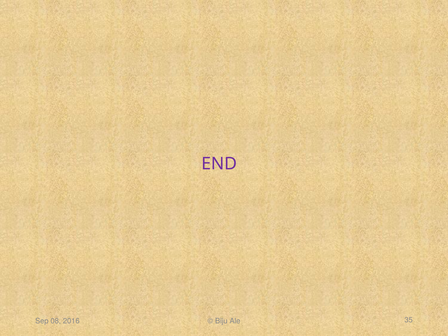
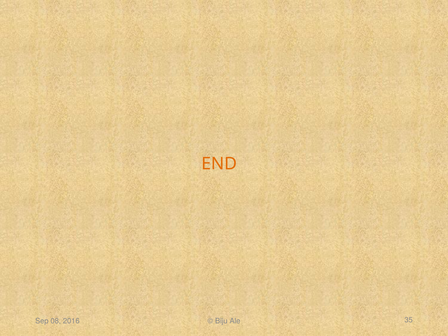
END colour: purple -> orange
